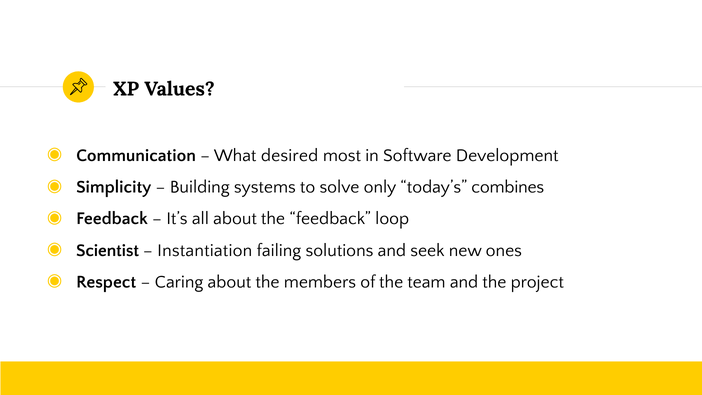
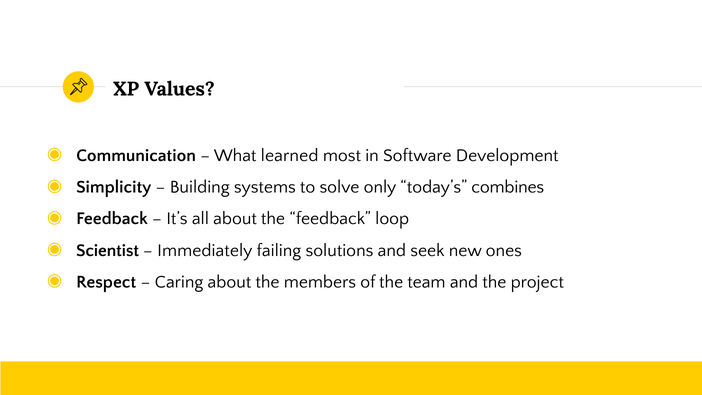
desired: desired -> learned
Instantiation: Instantiation -> Immediately
